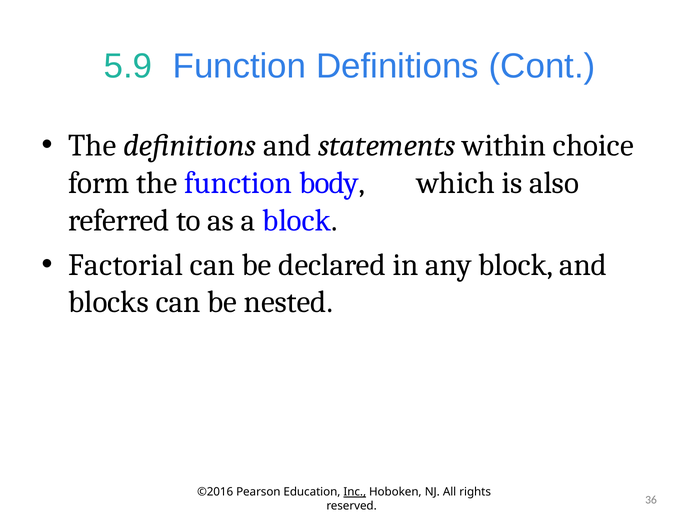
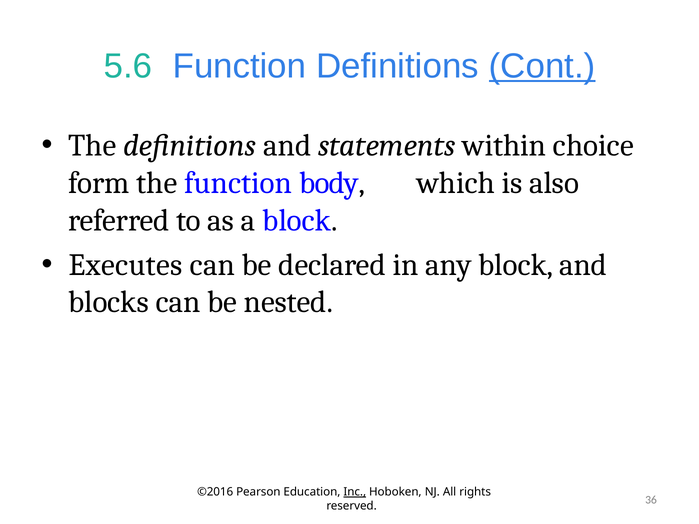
5.9: 5.9 -> 5.6
Cont underline: none -> present
Factorial: Factorial -> Executes
